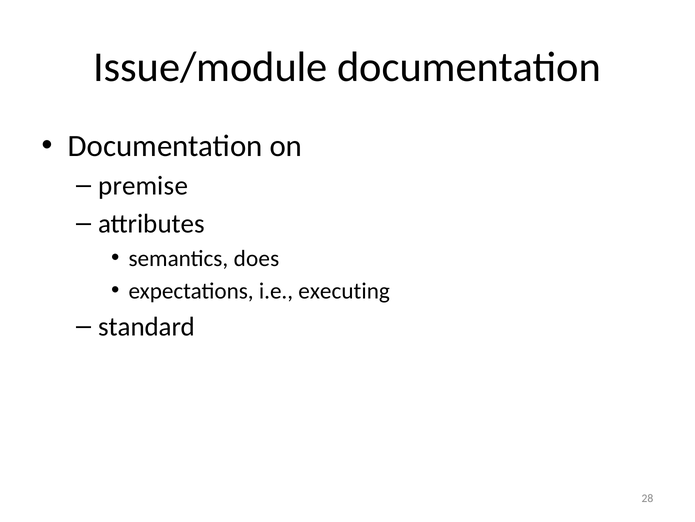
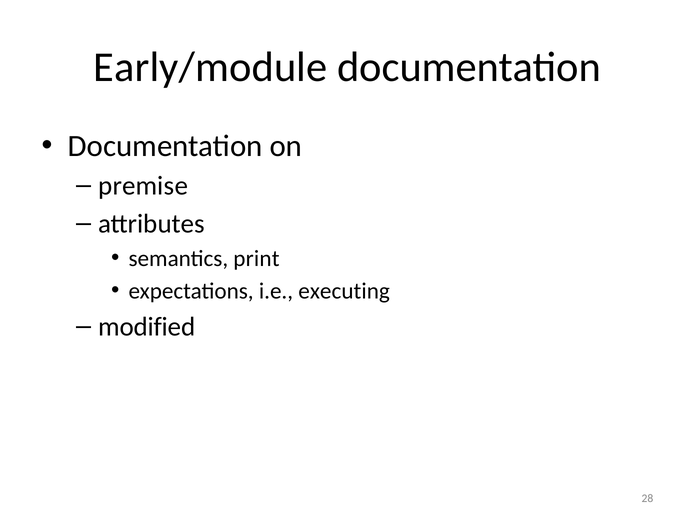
Issue/module: Issue/module -> Early/module
does: does -> print
standard: standard -> modified
